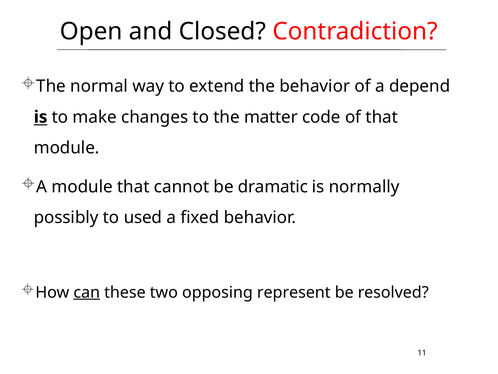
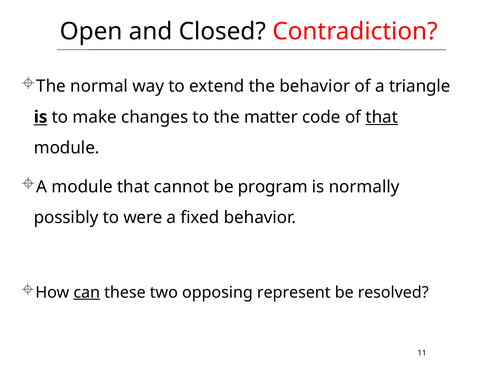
depend: depend -> triangle
that at (382, 117) underline: none -> present
dramatic: dramatic -> program
used: used -> were
